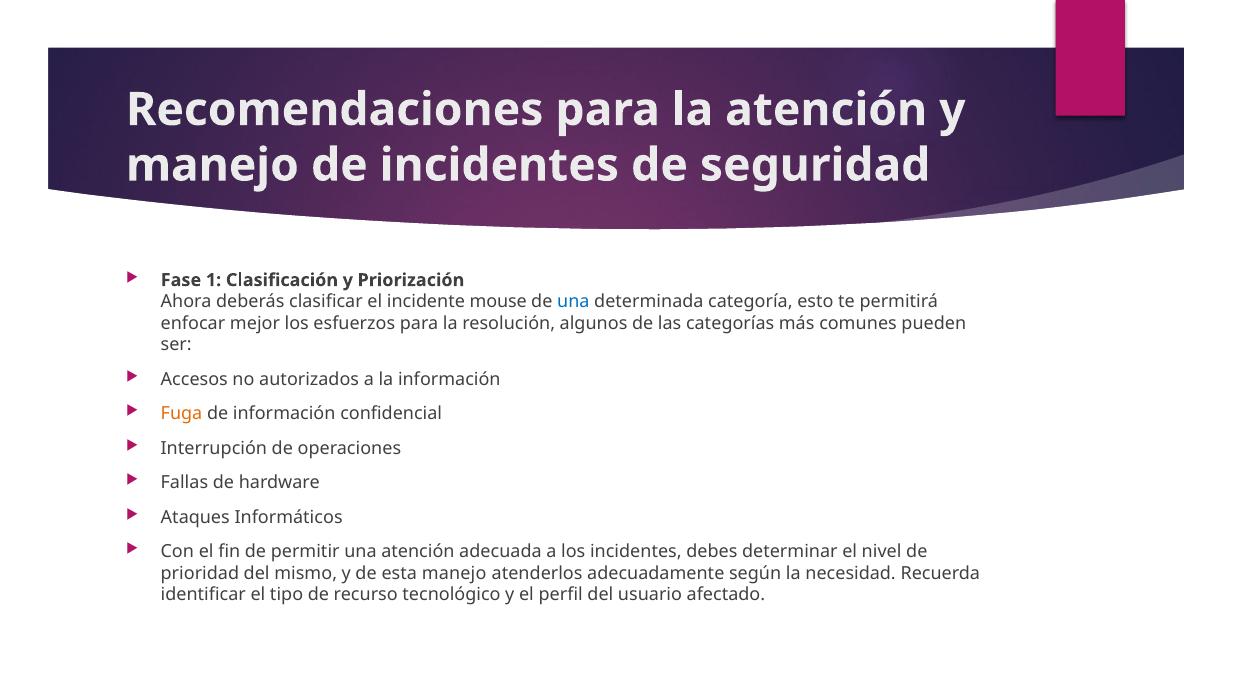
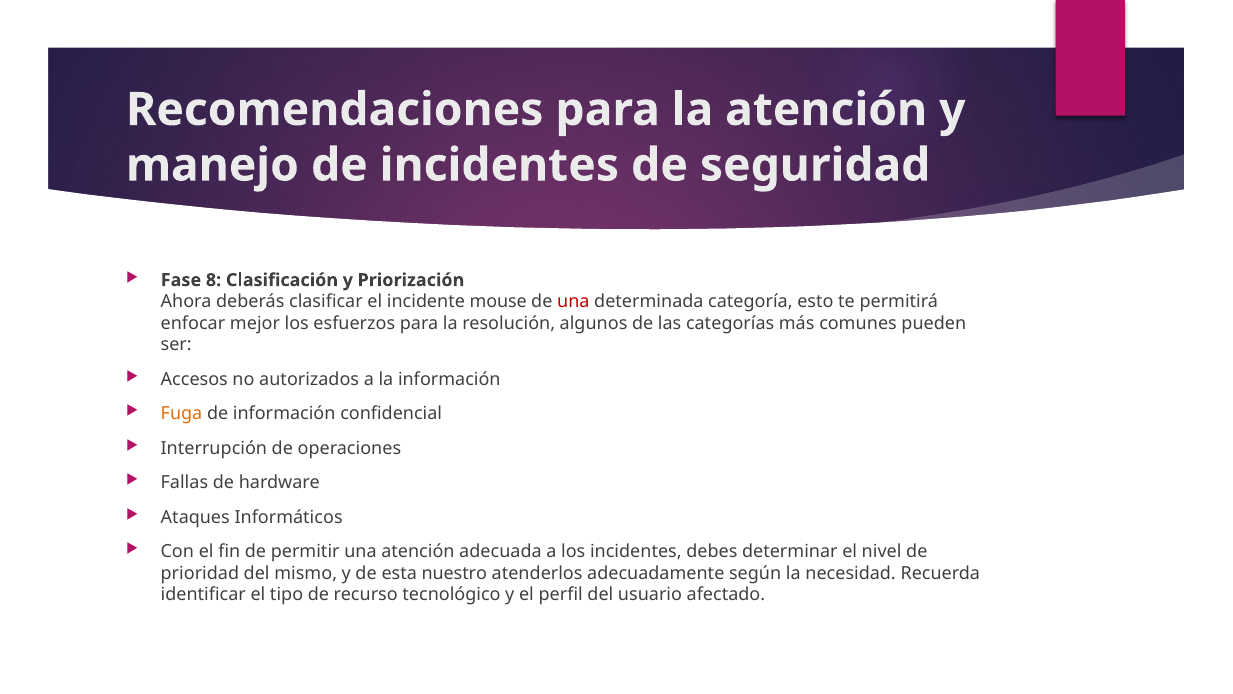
1: 1 -> 8
una at (573, 302) colour: blue -> red
esta manejo: manejo -> nuestro
